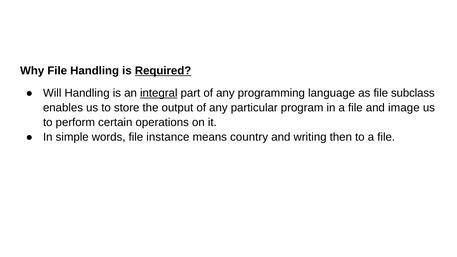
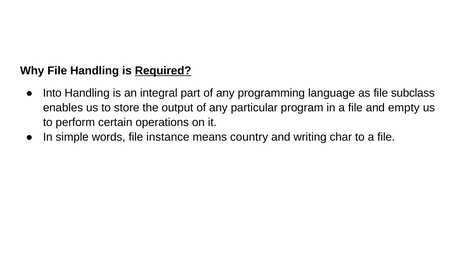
Will: Will -> Into
integral underline: present -> none
image: image -> empty
then: then -> char
